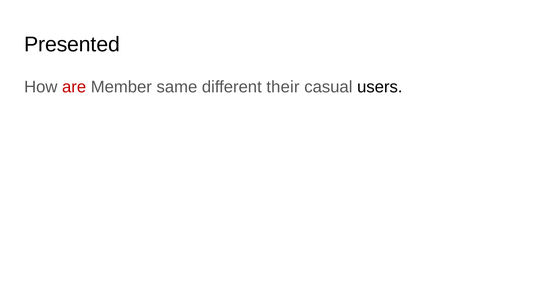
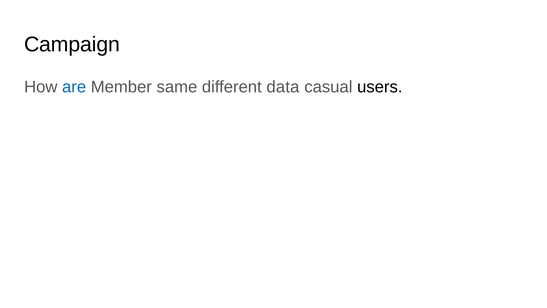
Presented: Presented -> Campaign
are colour: red -> blue
their: their -> data
